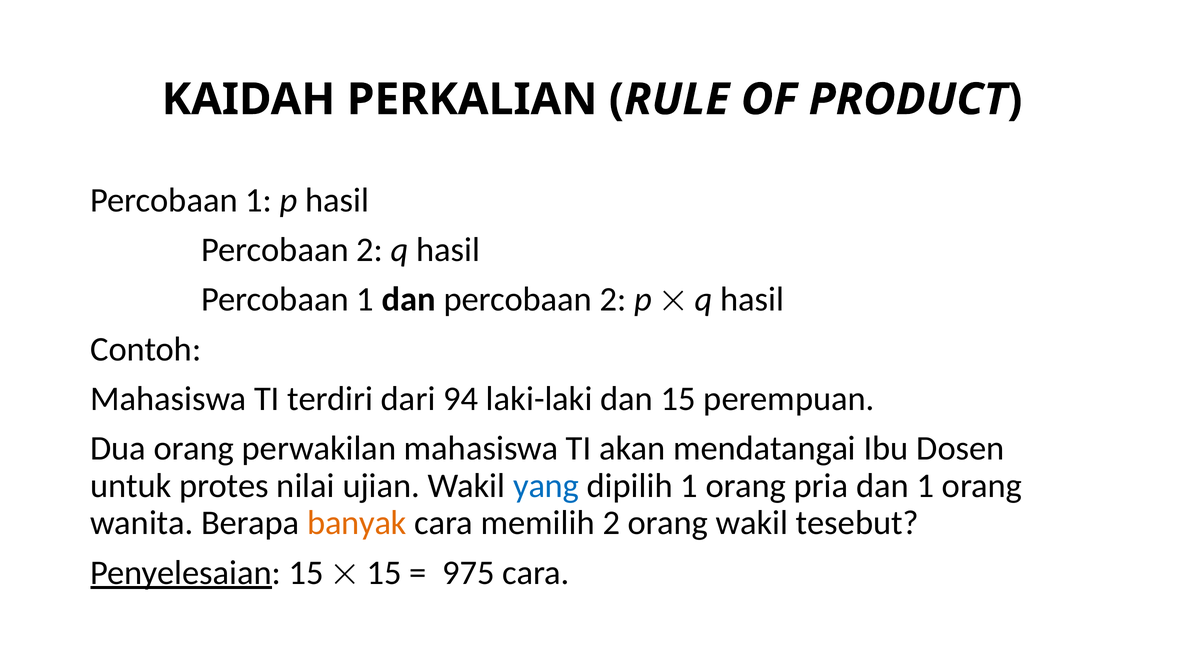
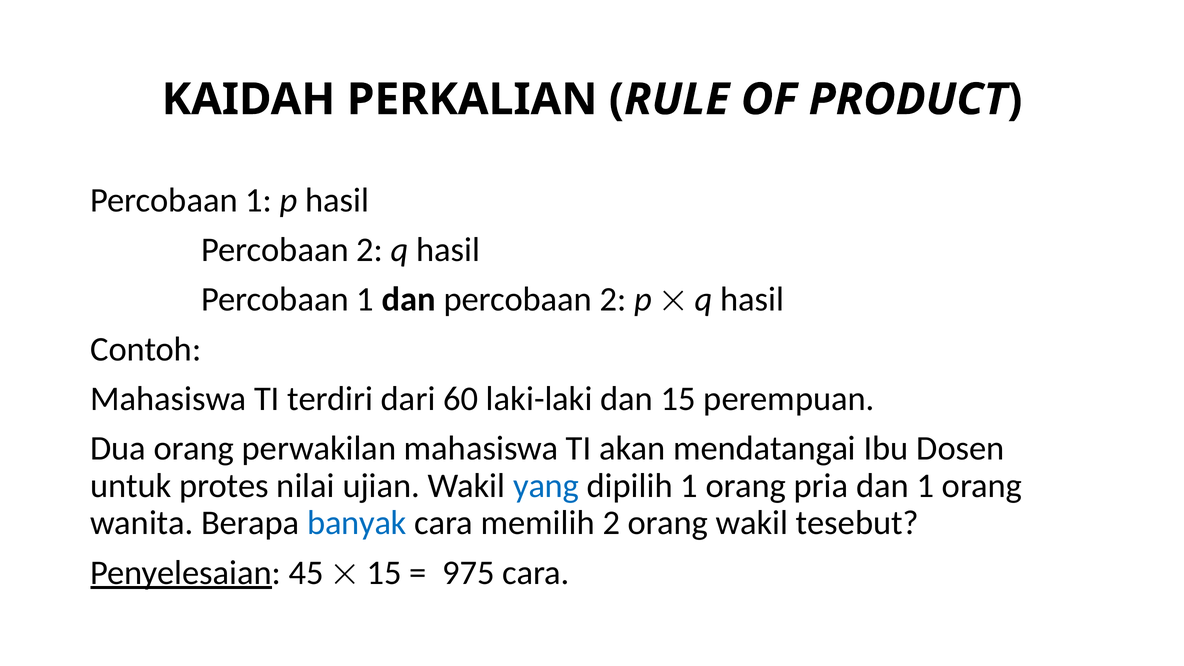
94: 94 -> 60
banyak colour: orange -> blue
Penyelesaian 15: 15 -> 45
